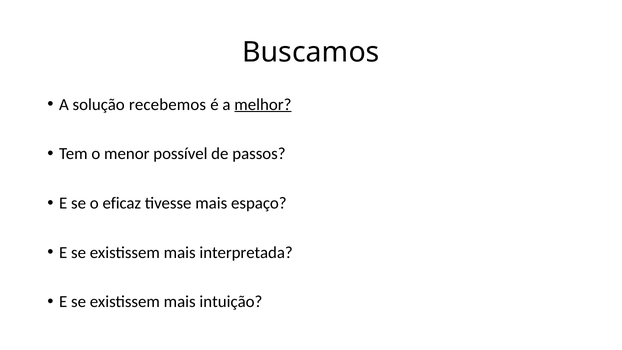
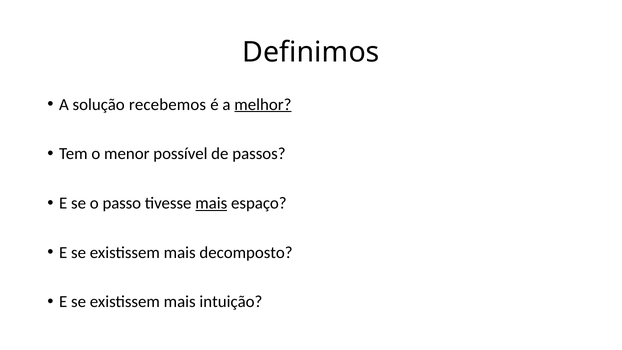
Buscamos: Buscamos -> Definimos
eficaz: eficaz -> passo
mais at (211, 203) underline: none -> present
interpretada: interpretada -> decomposto
